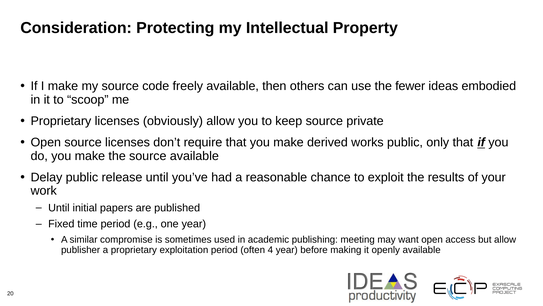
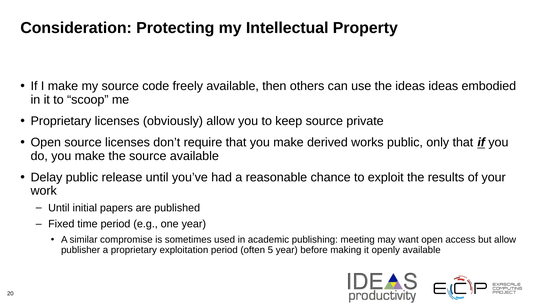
the fewer: fewer -> ideas
4: 4 -> 5
